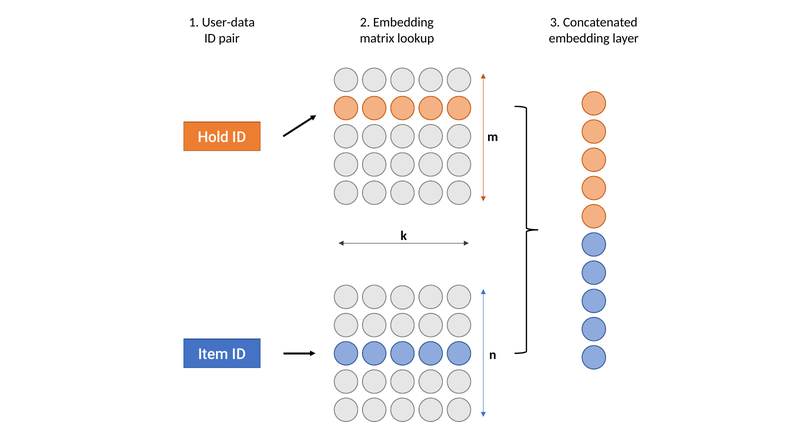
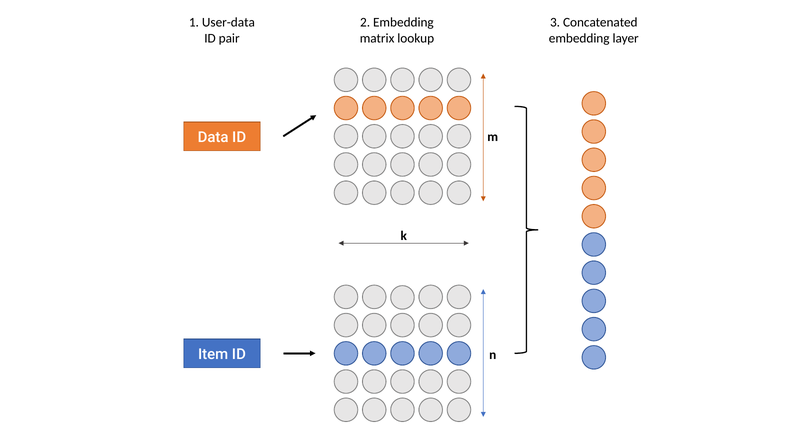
Hold: Hold -> Data
